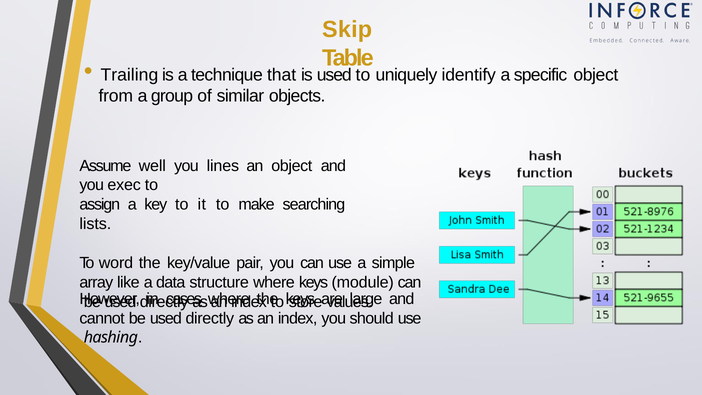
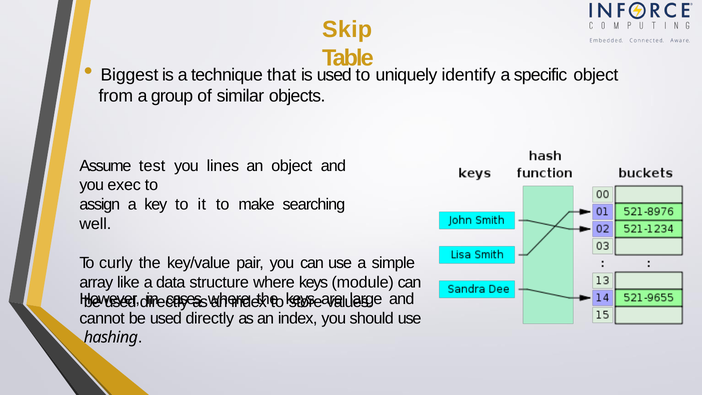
Trailing: Trailing -> Biggest
well: well -> test
lists: lists -> well
word: word -> curly
